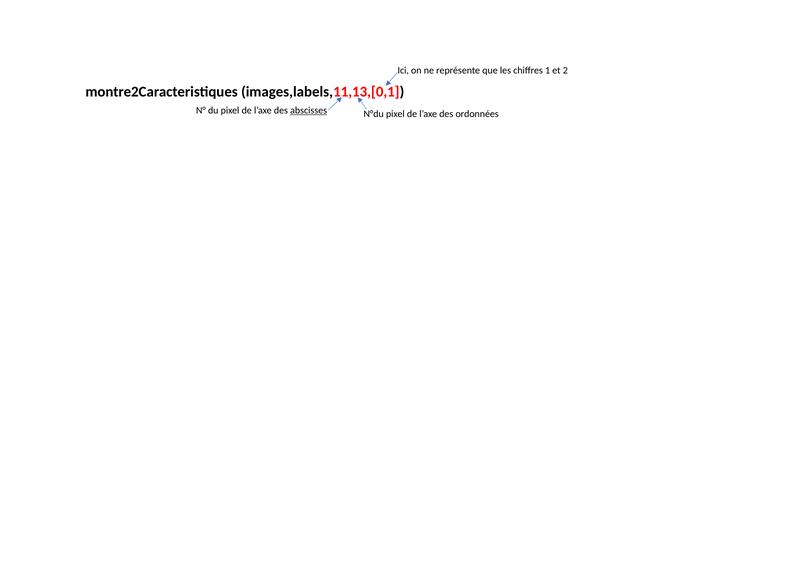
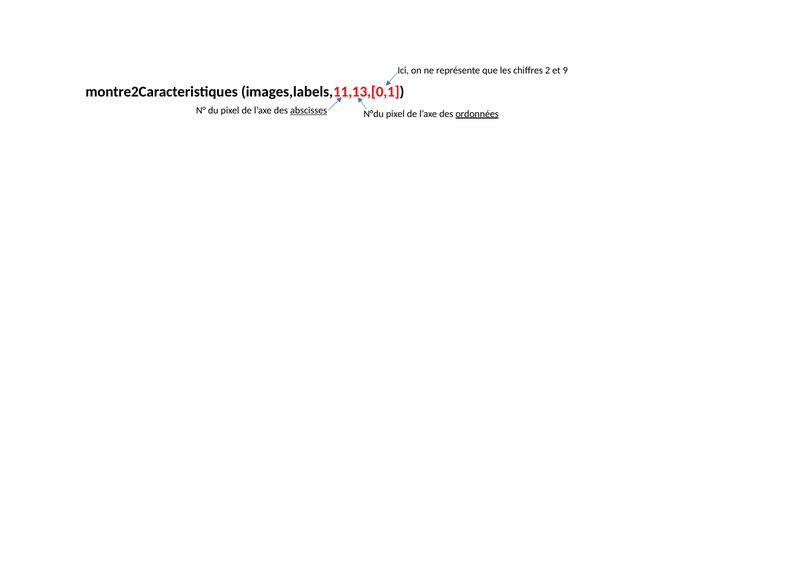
1: 1 -> 2
2: 2 -> 9
ordonnées underline: none -> present
